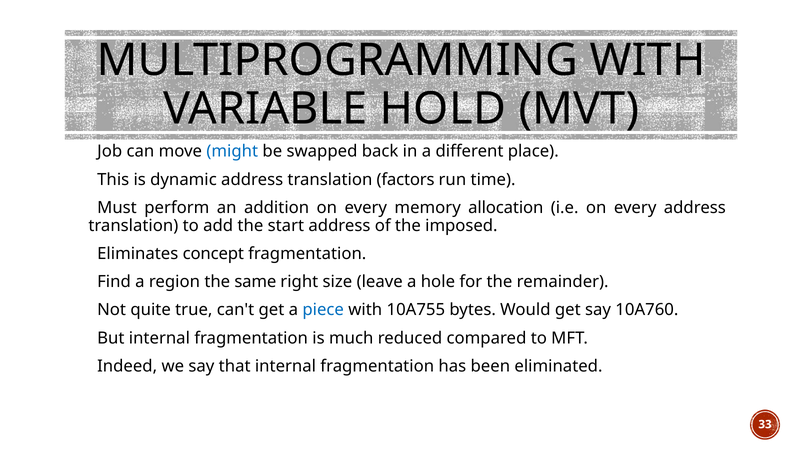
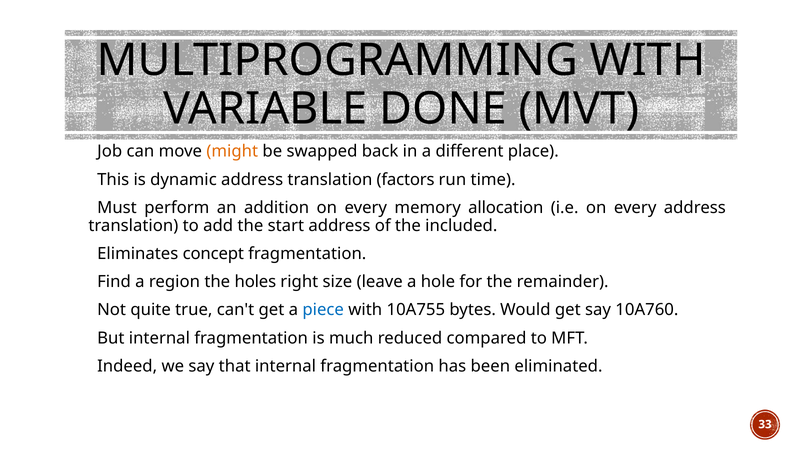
HOLD: HOLD -> DONE
might colour: blue -> orange
imposed: imposed -> included
same: same -> holes
